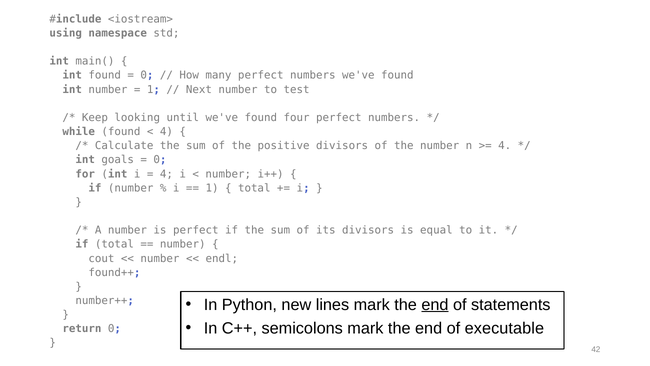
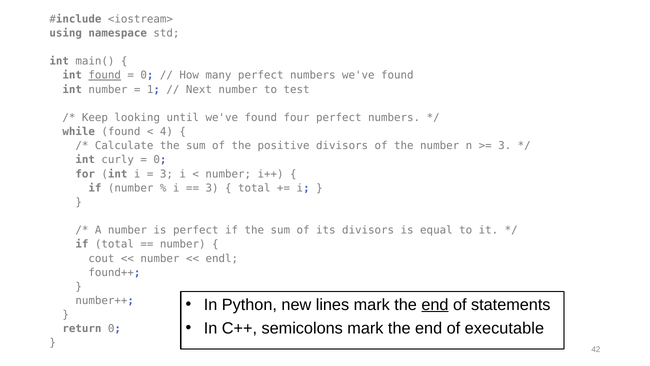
found at (105, 75) underline: none -> present
4 at (505, 146): 4 -> 3
goals: goals -> curly
4 at (166, 174): 4 -> 3
1 at (212, 188): 1 -> 3
